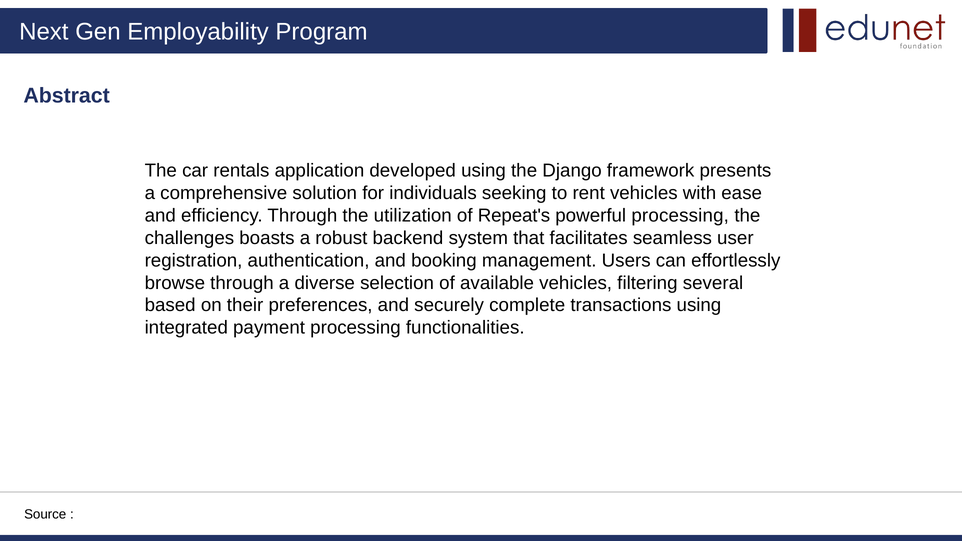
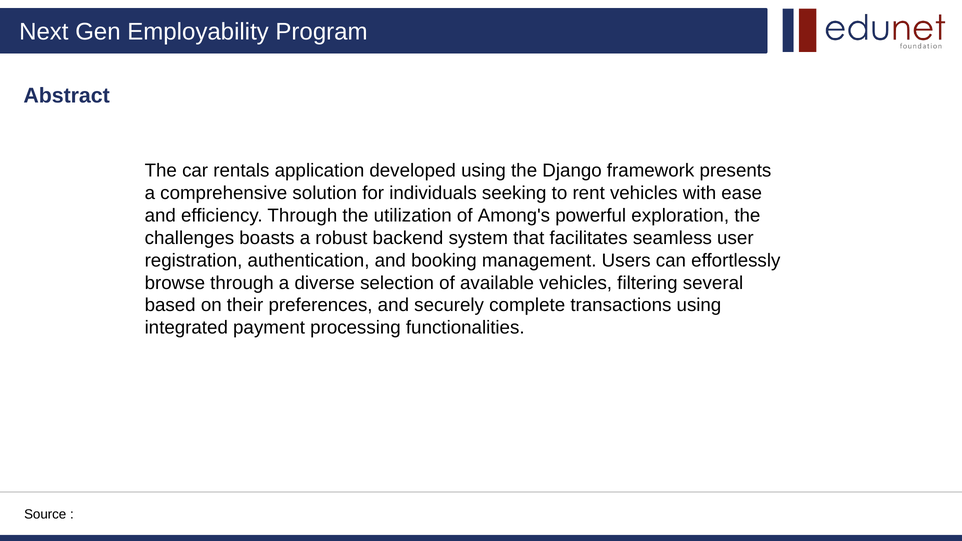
Repeat's: Repeat's -> Among's
powerful processing: processing -> exploration
